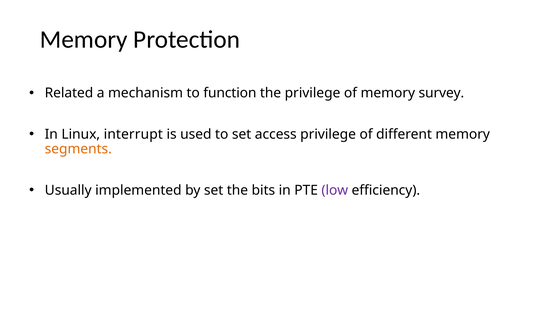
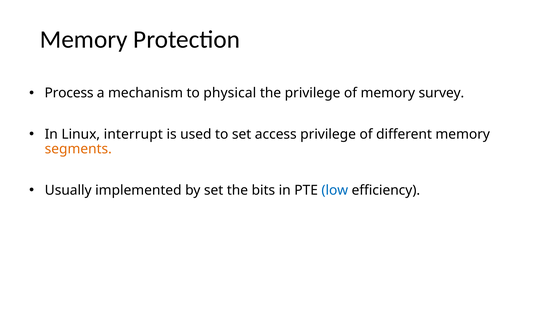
Related: Related -> Process
function: function -> physical
low colour: purple -> blue
